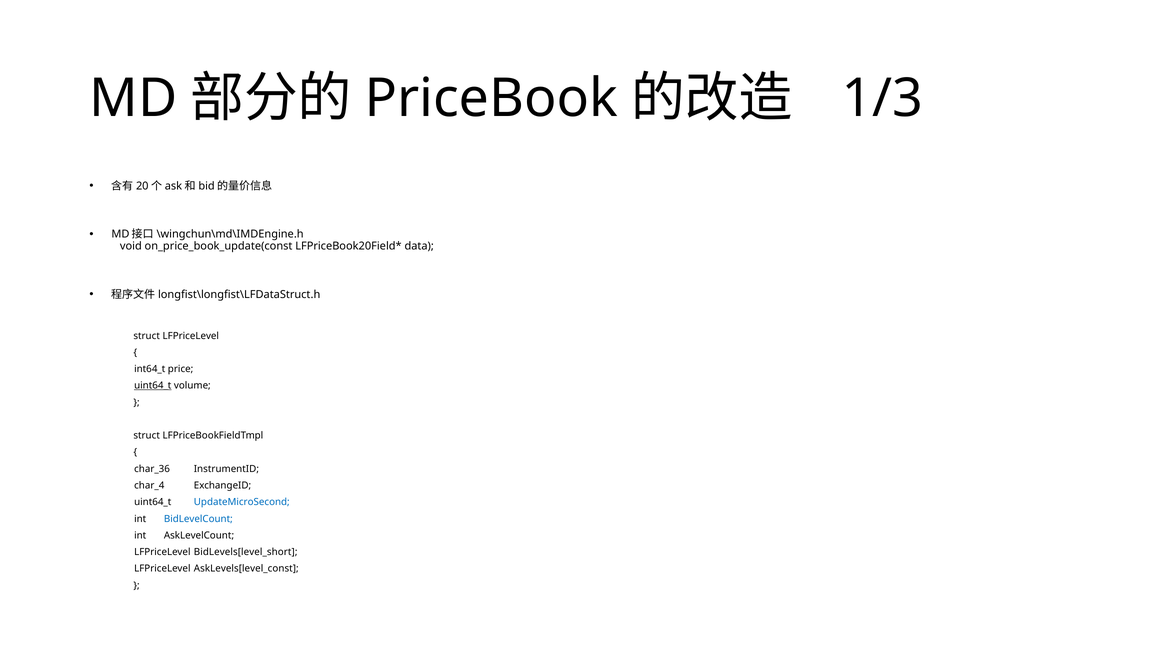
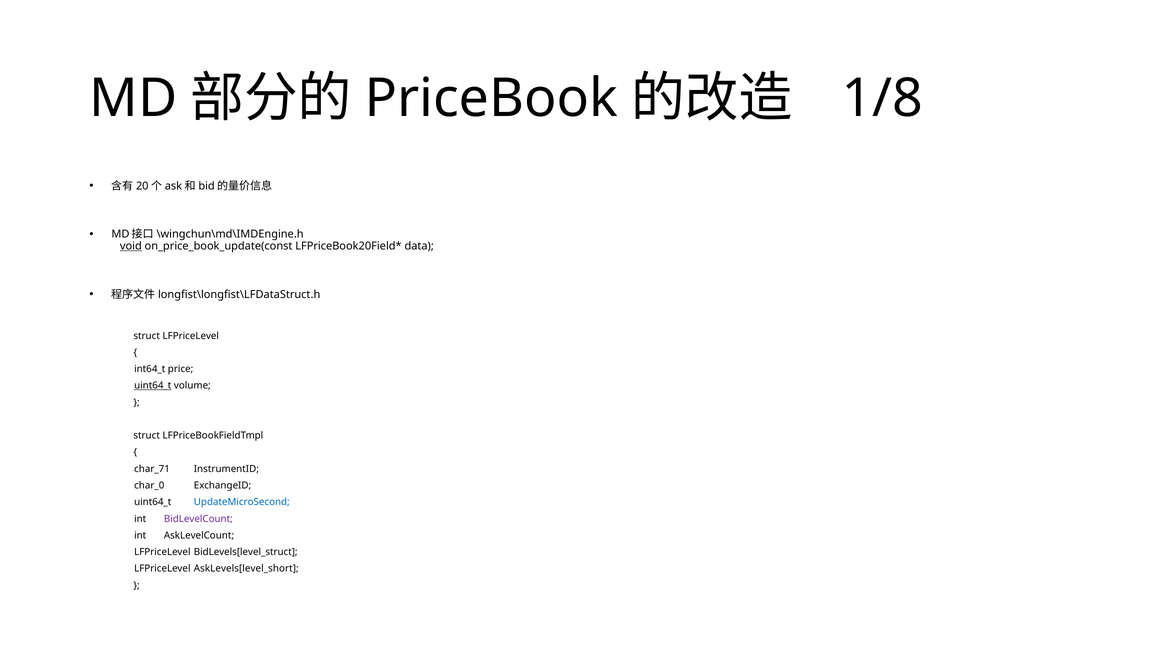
1/3: 1/3 -> 1/8
void underline: none -> present
char_36: char_36 -> char_71
char_4: char_4 -> char_0
BidLevelCount colour: blue -> purple
BidLevels[level_short: BidLevels[level_short -> BidLevels[level_struct
AskLevels[level_const: AskLevels[level_const -> AskLevels[level_short
